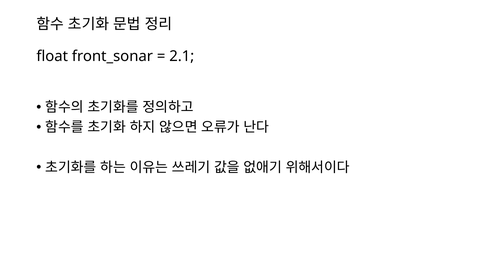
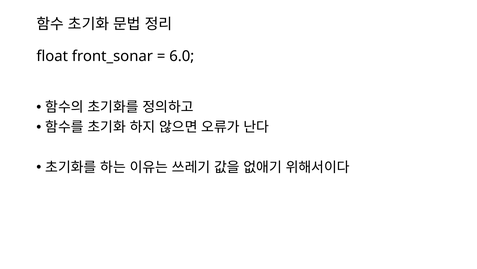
2.1: 2.1 -> 6.0
